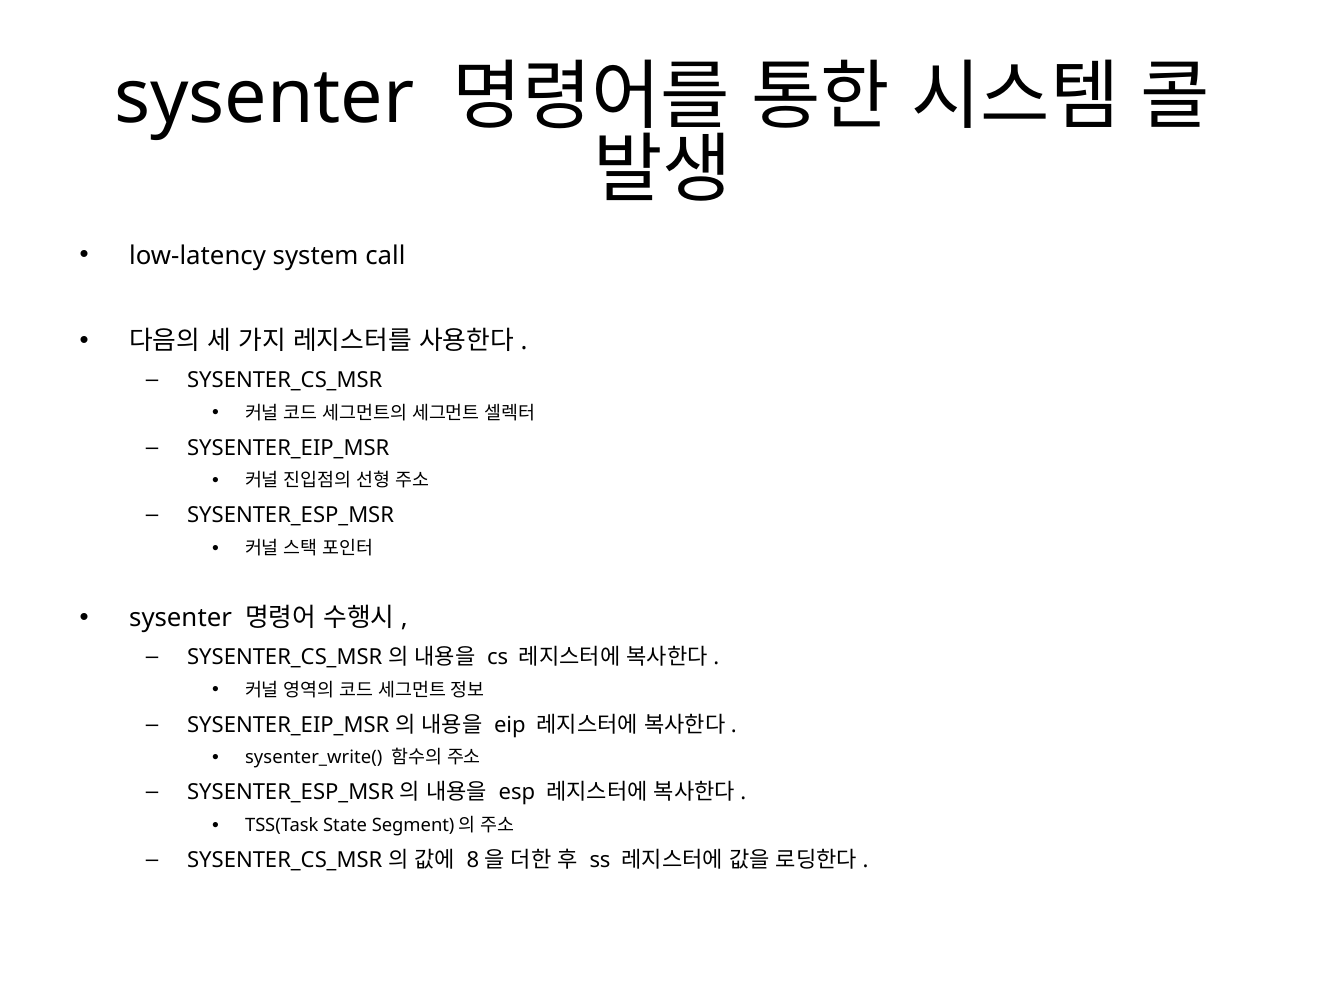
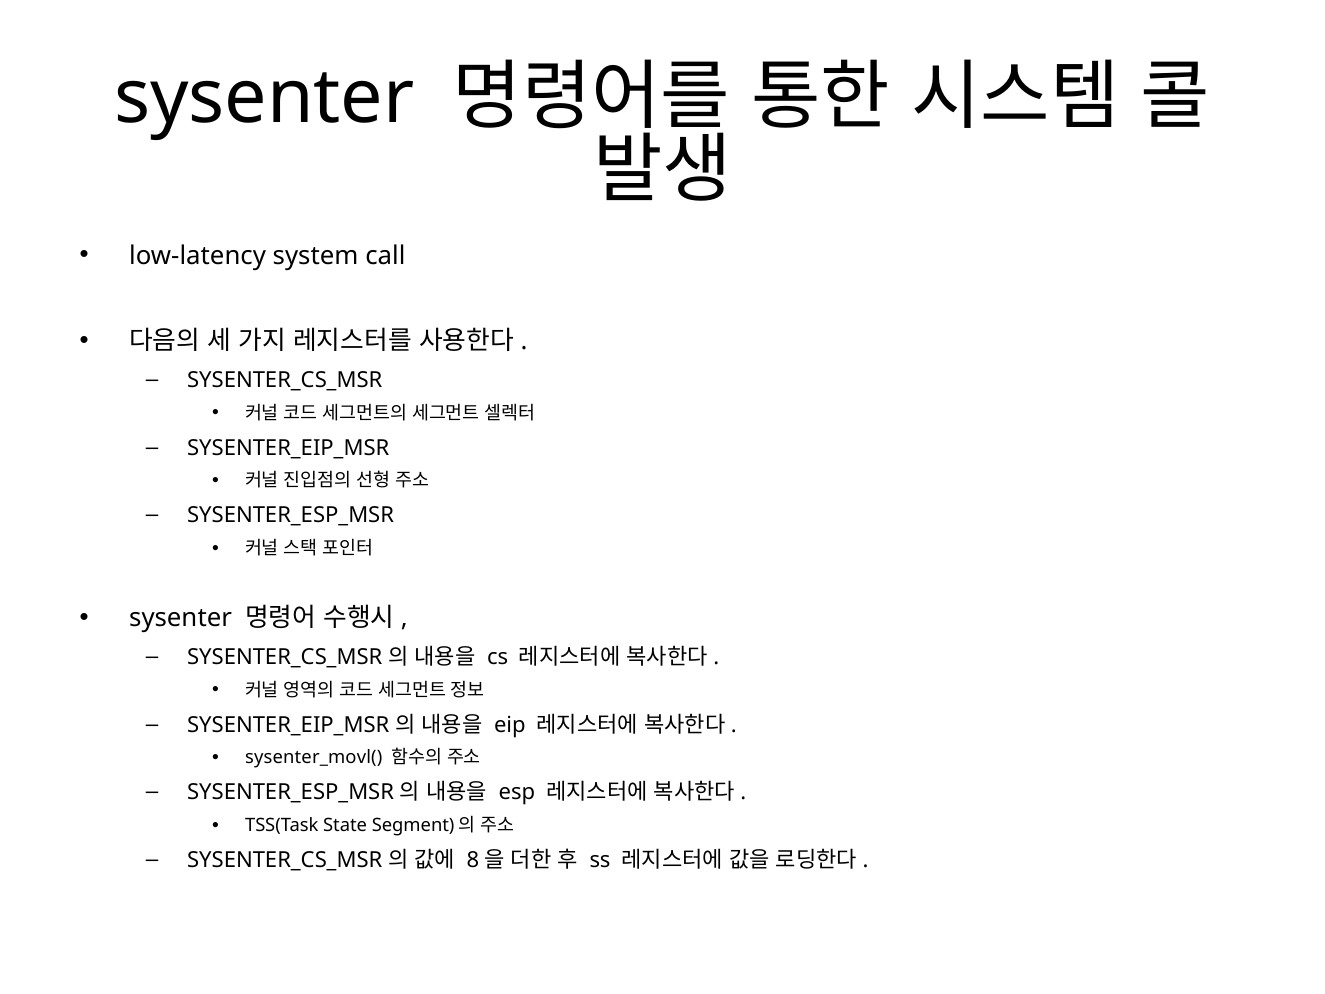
sysenter_write(: sysenter_write( -> sysenter_movl(
